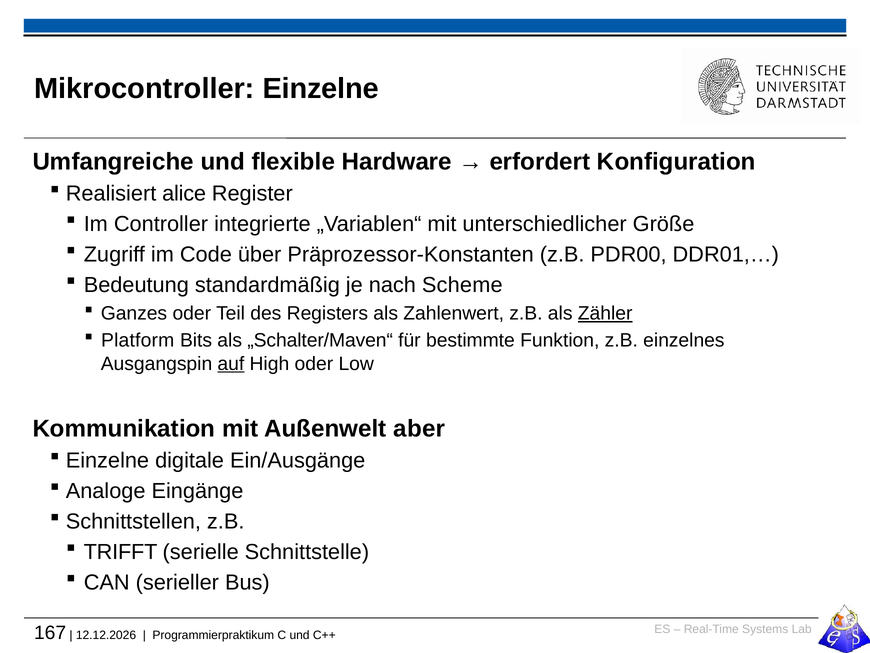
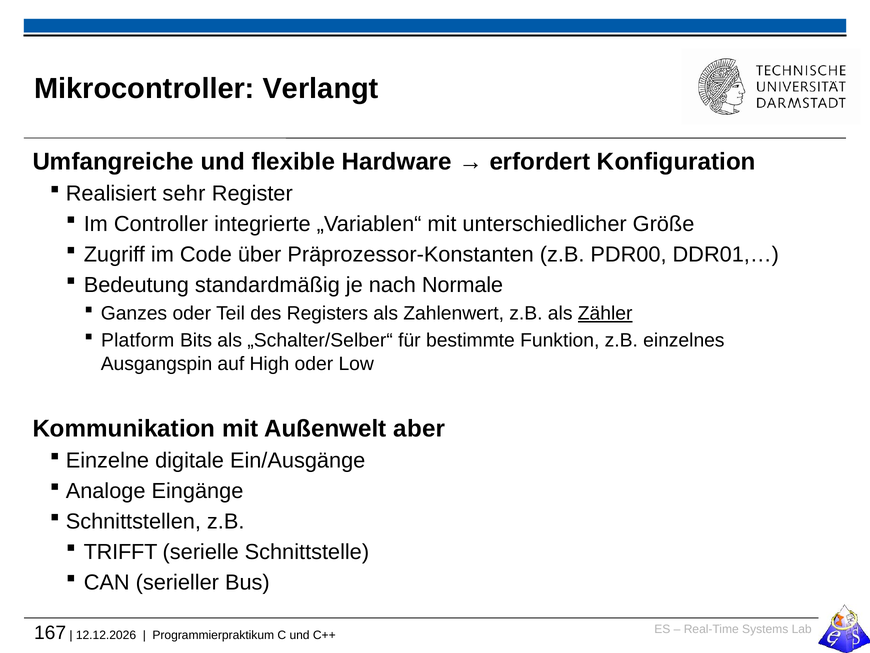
Mikrocontroller Einzelne: Einzelne -> Verlangt
alice: alice -> sehr
Scheme: Scheme -> Normale
„Schalter/Maven“: „Schalter/Maven“ -> „Schalter/Selber“
auf underline: present -> none
